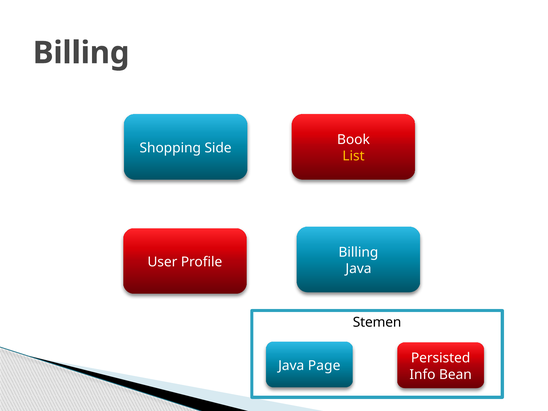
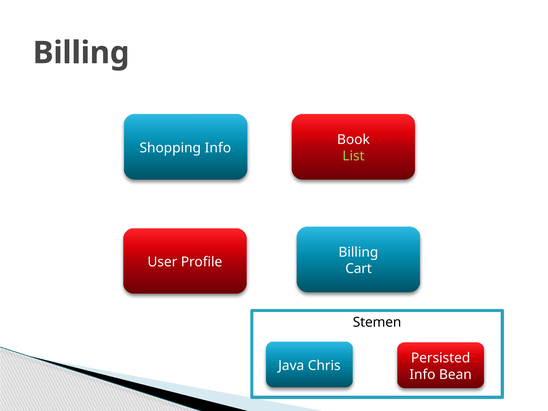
Shopping Side: Side -> Info
List colour: yellow -> light green
Java at (358, 269): Java -> Cart
Page: Page -> Chris
